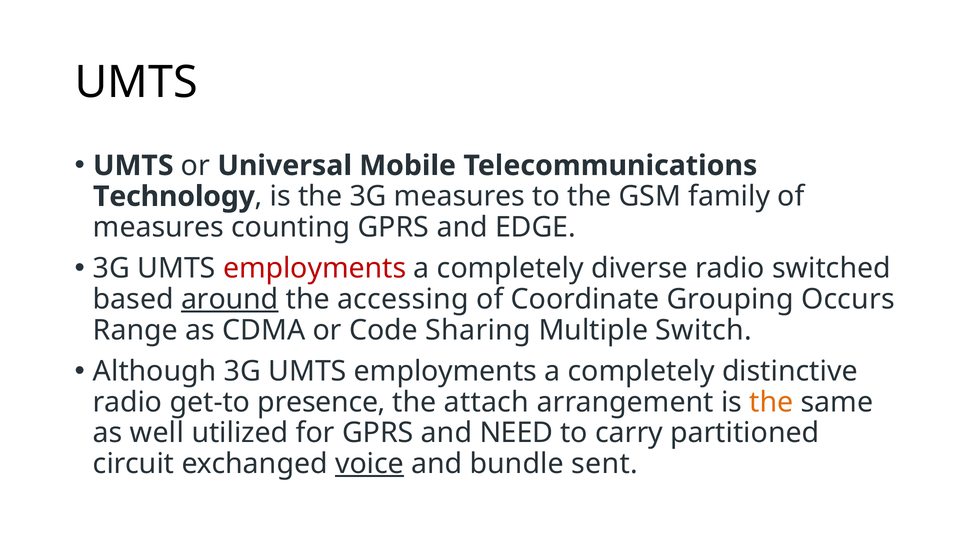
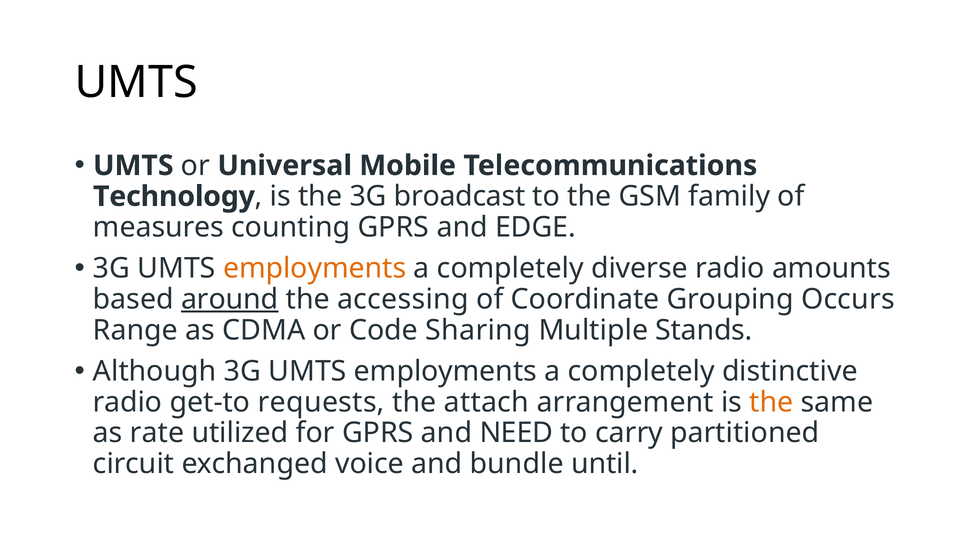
3G measures: measures -> broadcast
employments at (315, 268) colour: red -> orange
switched: switched -> amounts
Switch: Switch -> Stands
presence: presence -> requests
well: well -> rate
voice underline: present -> none
sent: sent -> until
